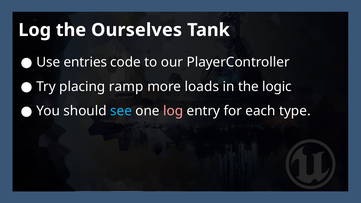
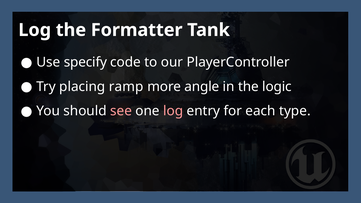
Ourselves: Ourselves -> Formatter
entries: entries -> specify
loads: loads -> angle
see colour: light blue -> pink
